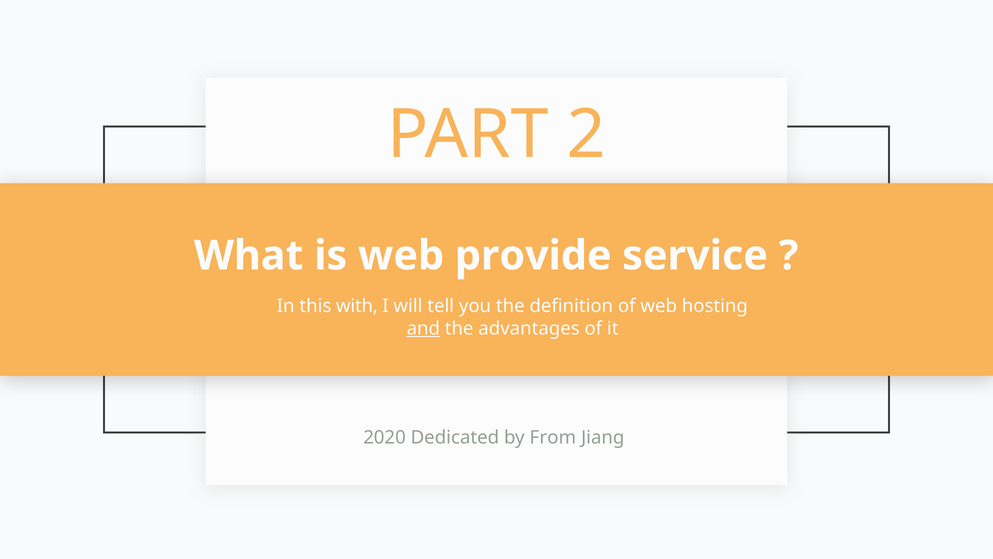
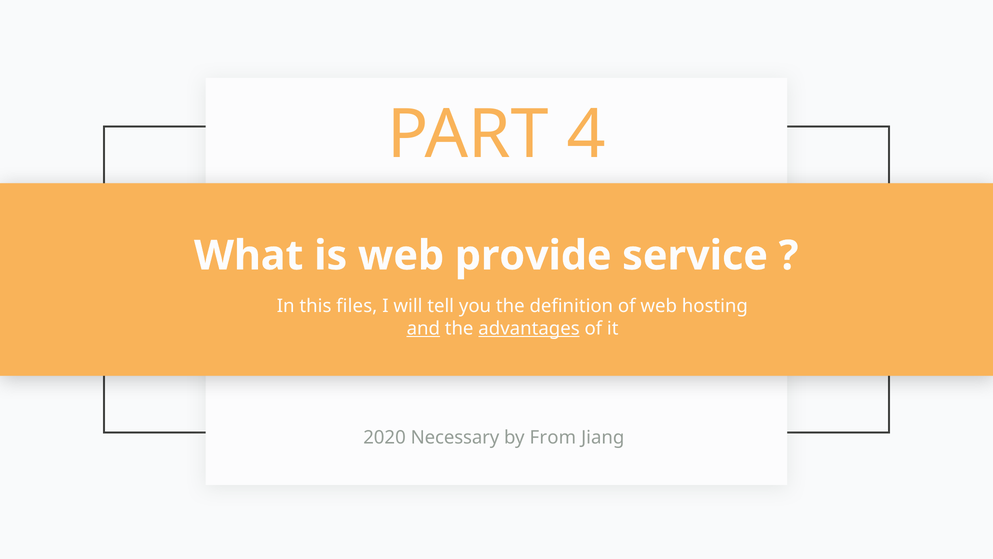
2: 2 -> 4
with: with -> files
advantages underline: none -> present
Dedicated: Dedicated -> Necessary
